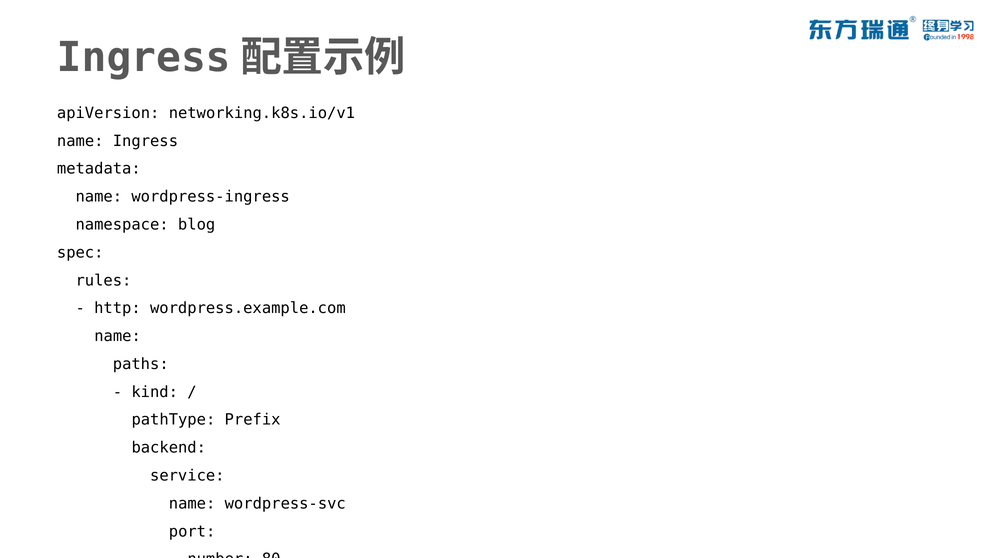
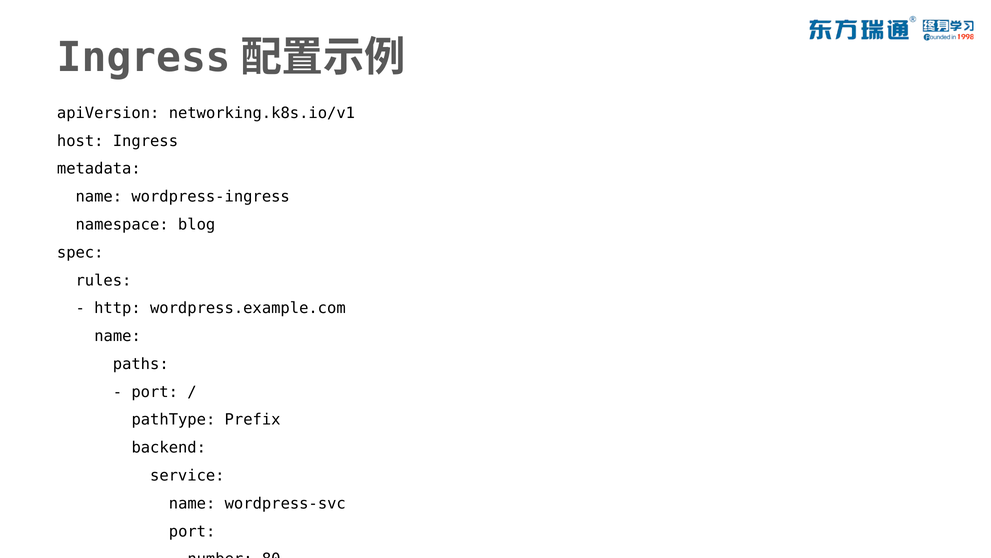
name at (80, 141): name -> host
kind at (155, 392): kind -> port
